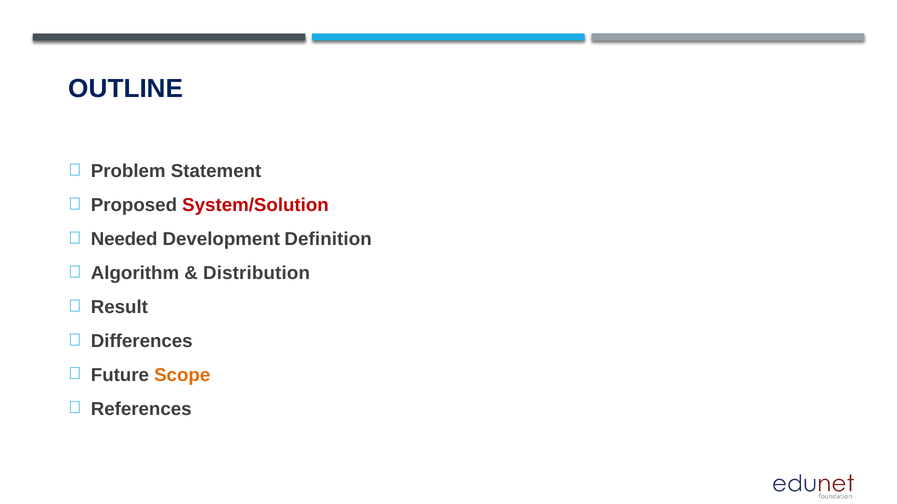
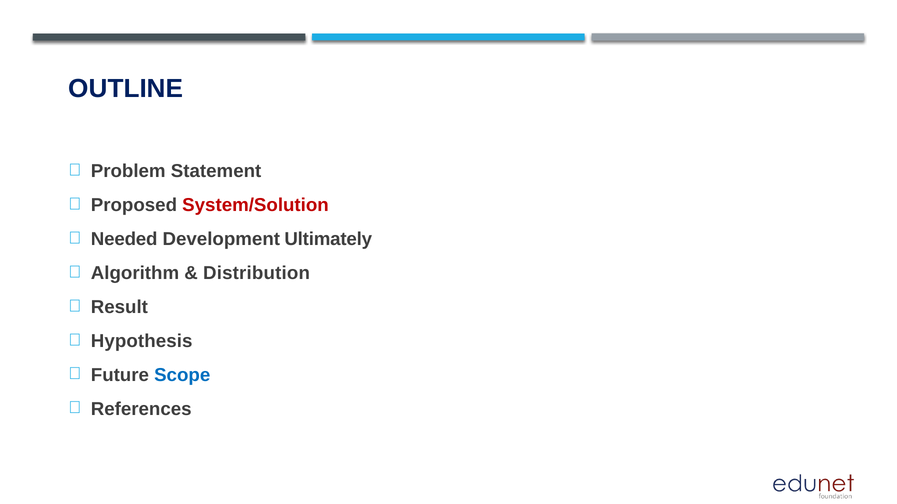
Definition: Definition -> Ultimately
Differences: Differences -> Hypothesis
Scope colour: orange -> blue
